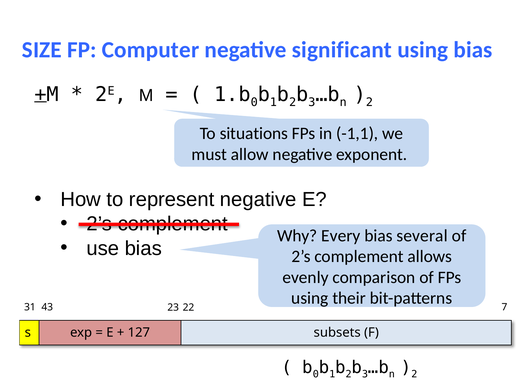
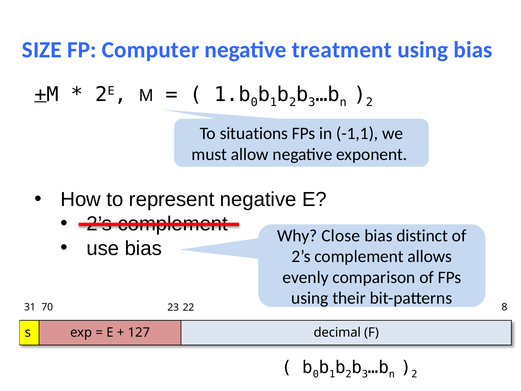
significant: significant -> treatment
Every: Every -> Close
several: several -> distinct
43: 43 -> 70
7: 7 -> 8
subsets: subsets -> decimal
